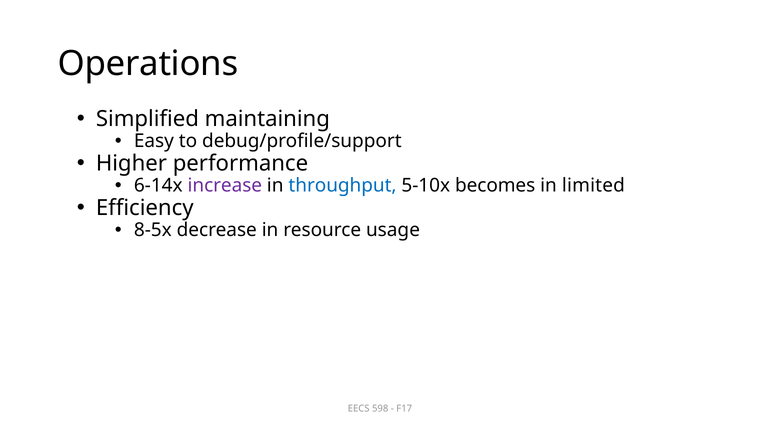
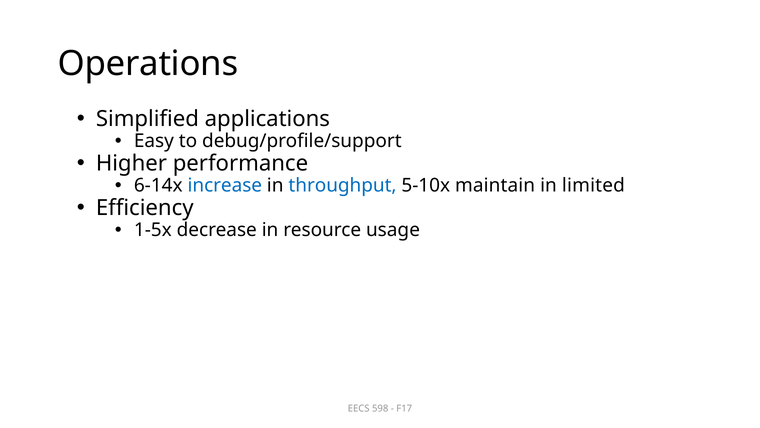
maintaining: maintaining -> applications
increase colour: purple -> blue
becomes: becomes -> maintain
8-5x: 8-5x -> 1-5x
